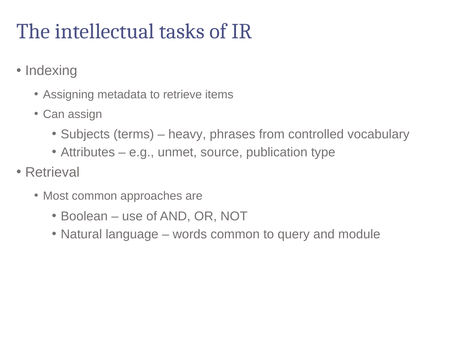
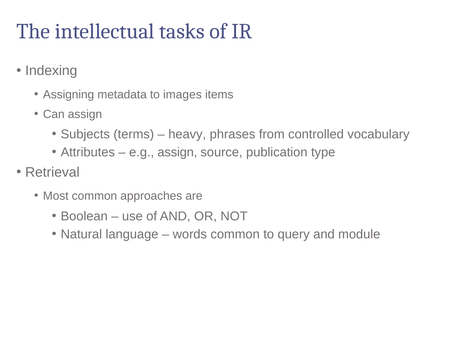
retrieve: retrieve -> images
e.g unmet: unmet -> assign
